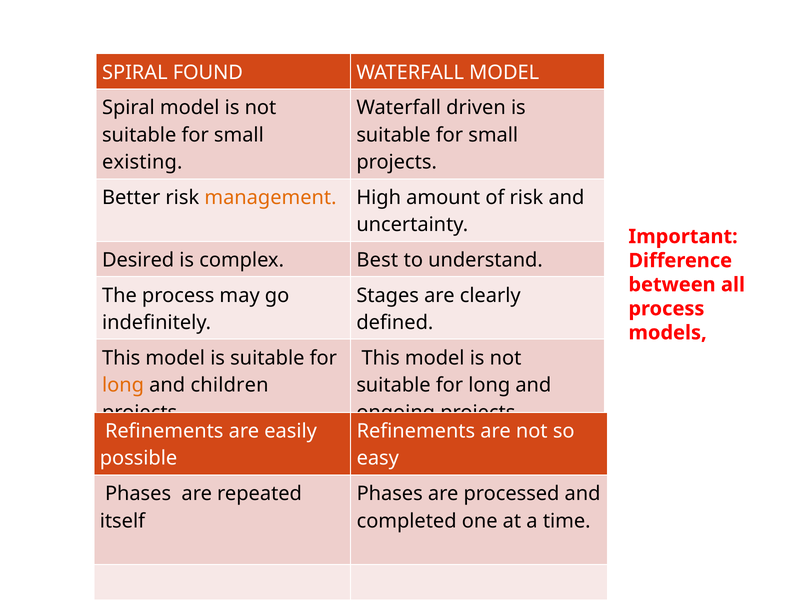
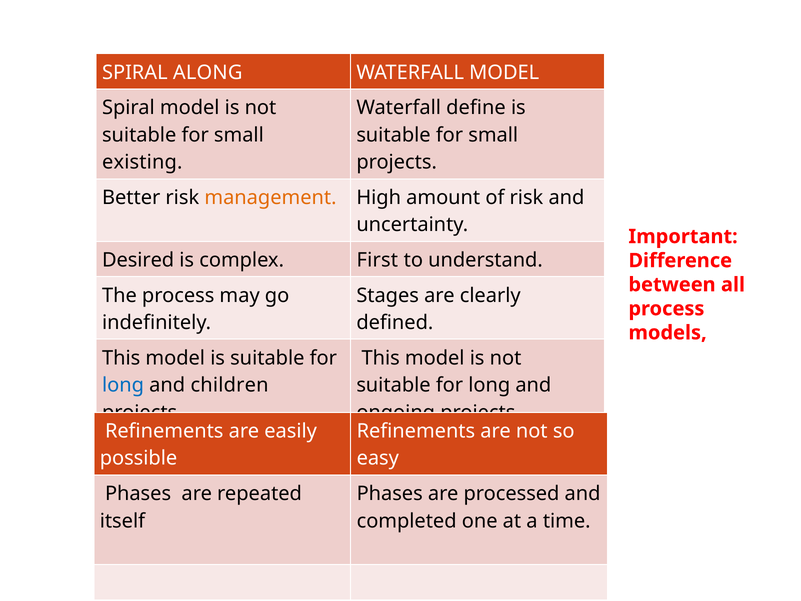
FOUND: FOUND -> ALONG
driven: driven -> define
Best: Best -> First
long at (123, 385) colour: orange -> blue
